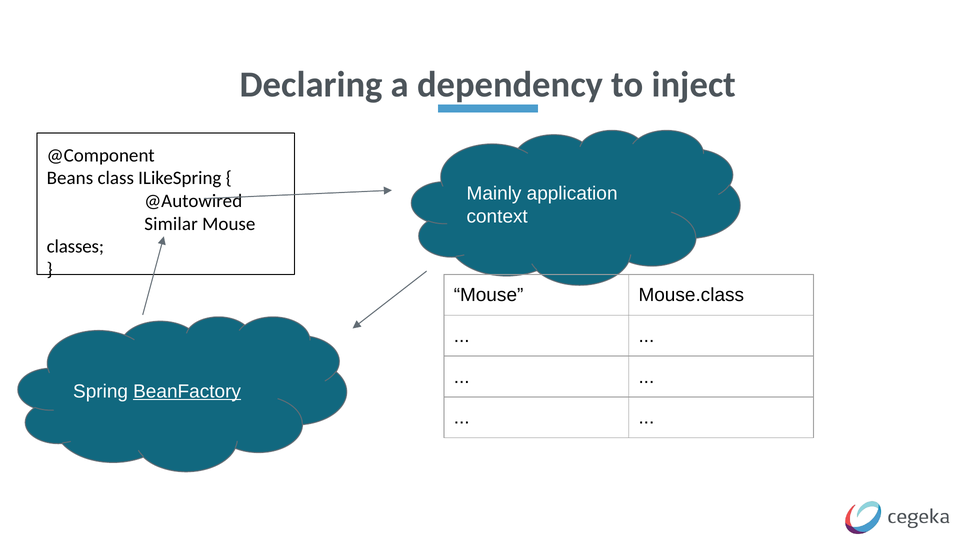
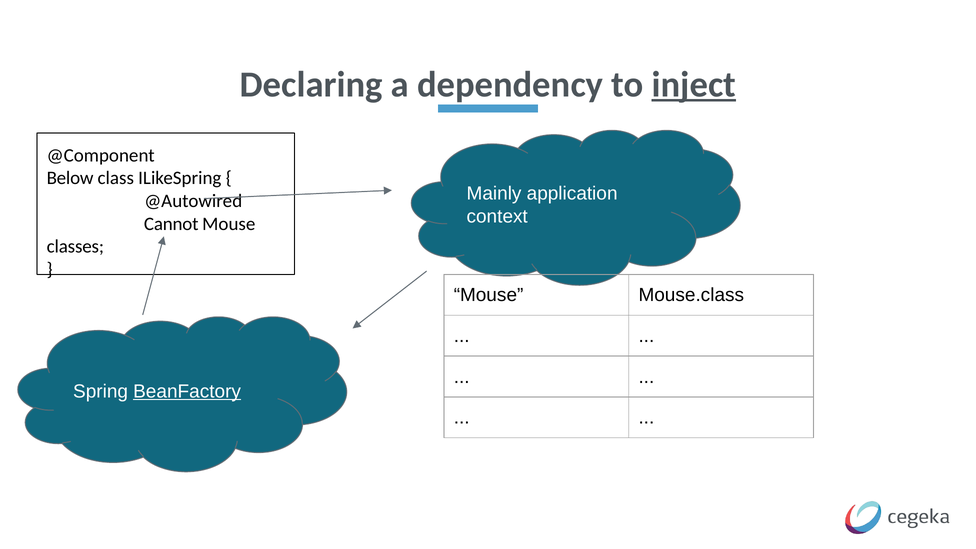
inject underline: none -> present
Beans: Beans -> Below
Similar: Similar -> Cannot
